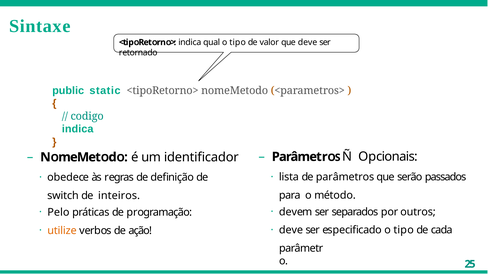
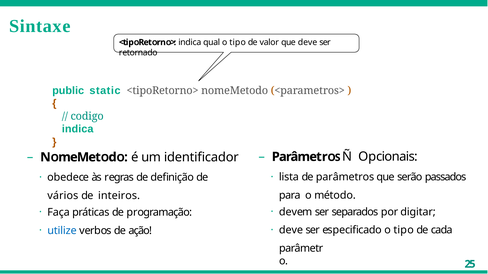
switch: switch -> vários
outros: outros -> digitar
Pelo: Pelo -> Faça
utilize colour: orange -> blue
